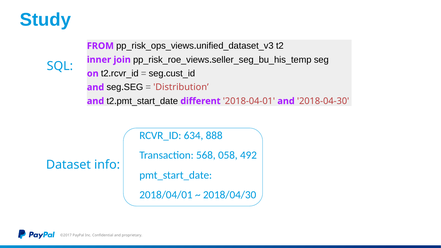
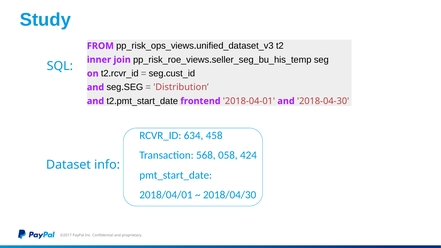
different: different -> frontend
888: 888 -> 458
492: 492 -> 424
